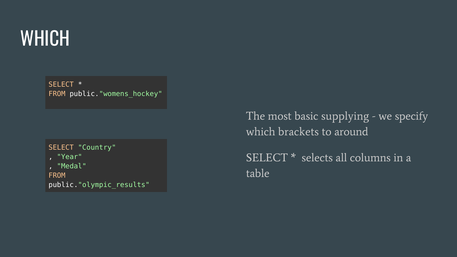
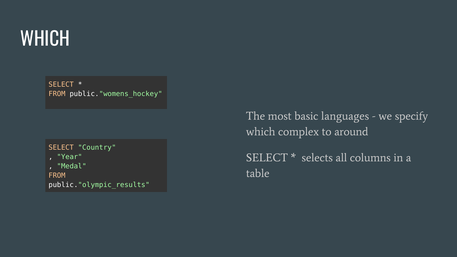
supplying: supplying -> languages
brackets: brackets -> complex
